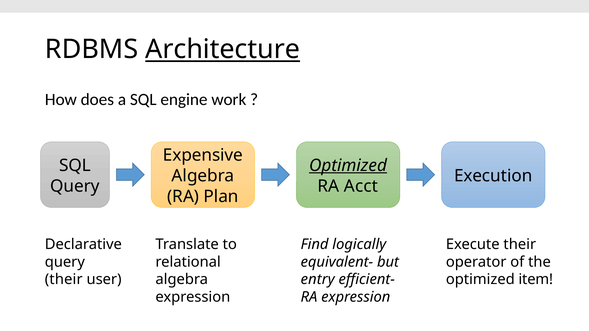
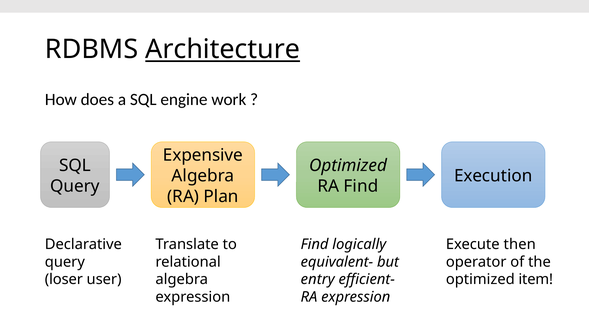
Optimized at (348, 166) underline: present -> none
RA Acct: Acct -> Find
Execute their: their -> then
their at (64, 280): their -> loser
